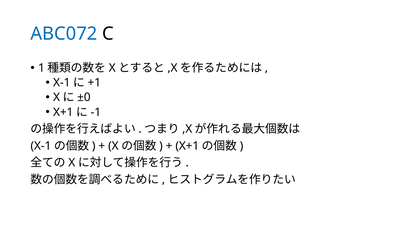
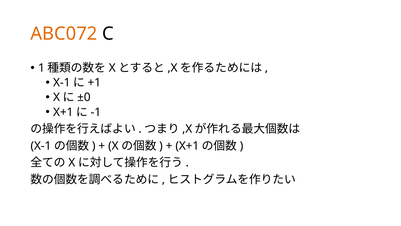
ABC072 colour: blue -> orange
